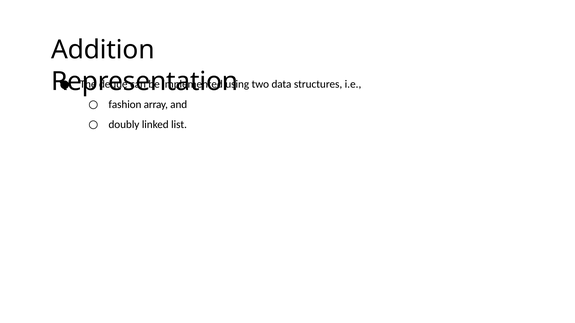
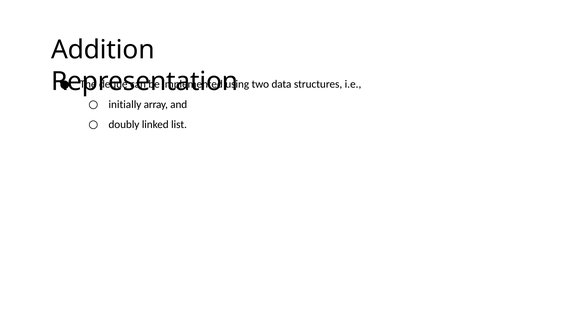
fashion: fashion -> initially
